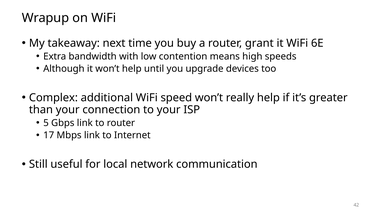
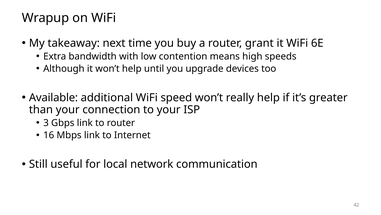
Complex: Complex -> Available
5: 5 -> 3
17: 17 -> 16
